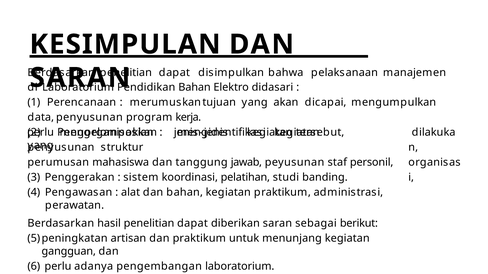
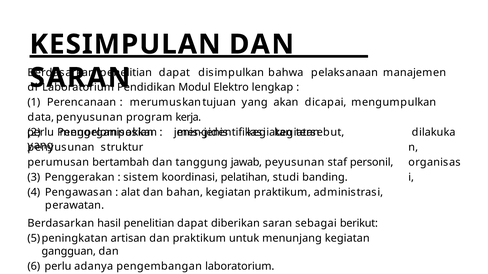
Pendidikan Bahan: Bahan -> Modul
didasari: didasari -> lengkap
mahasiswa: mahasiswa -> bertambah
